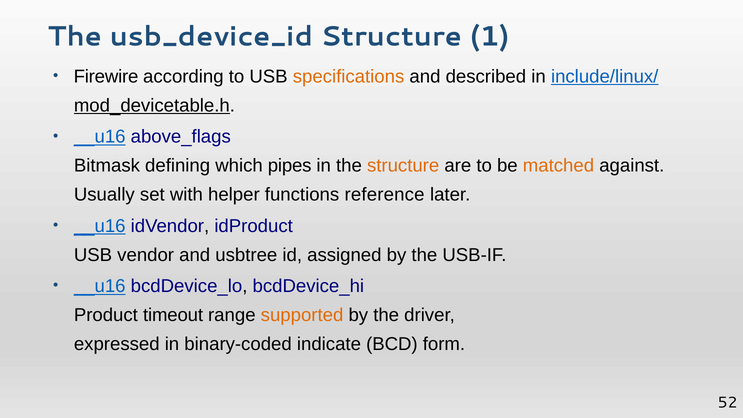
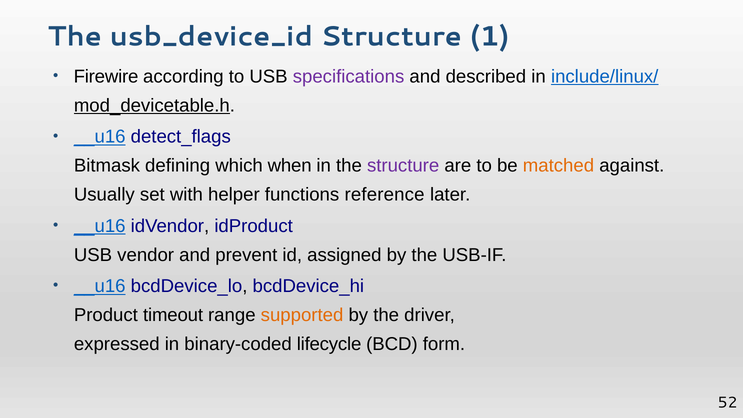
specifications colour: orange -> purple
above_flags: above_flags -> detect_flags
pipes: pipes -> when
structure at (403, 166) colour: orange -> purple
usbtree: usbtree -> prevent
indicate: indicate -> lifecycle
